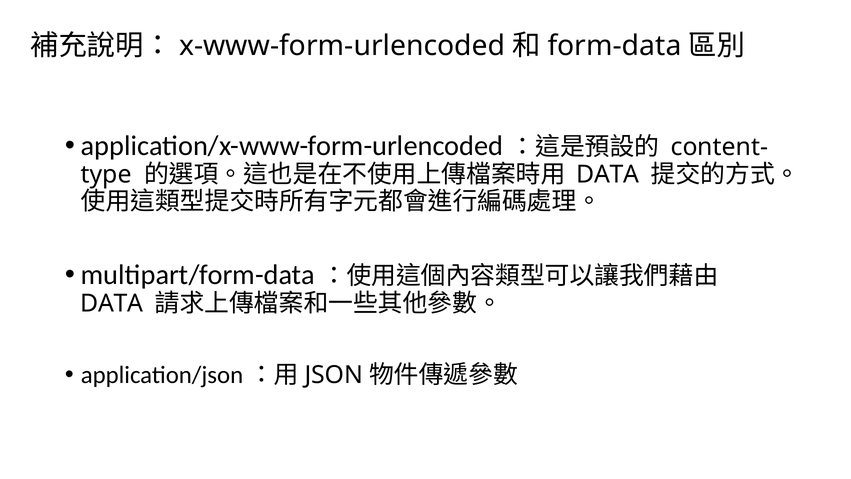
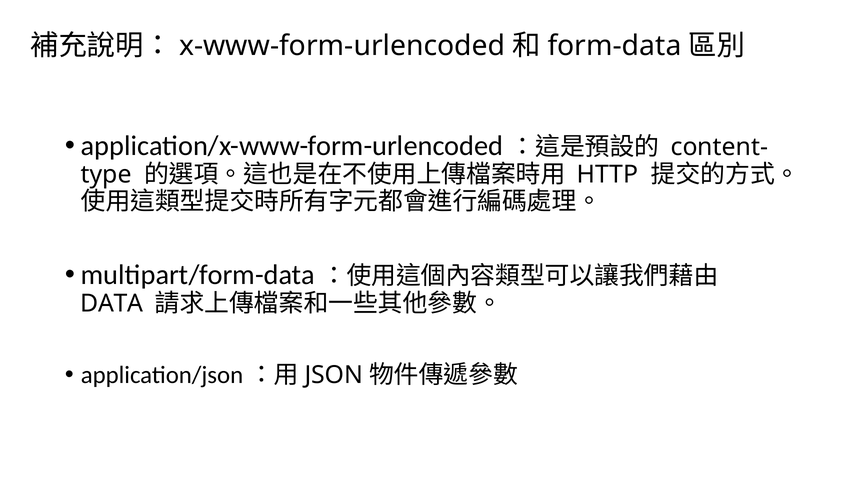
DATA at (608, 175): DATA -> HTTP
